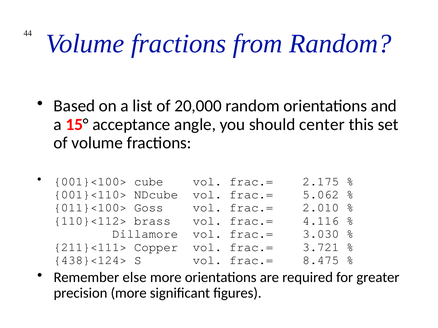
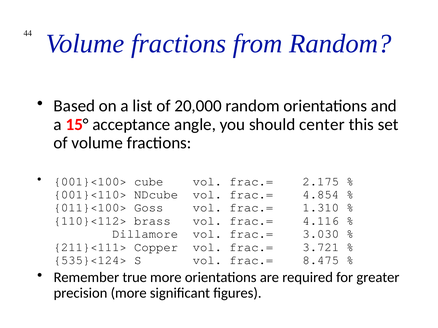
5.062: 5.062 -> 4.854
2.010: 2.010 -> 1.310
438}<124>: 438}<124> -> 535}<124>
else: else -> true
